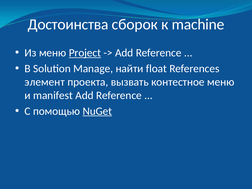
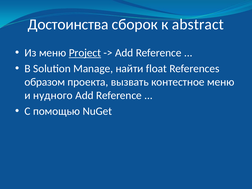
machine: machine -> abstract
элемент: элемент -> образом
manifest: manifest -> нудного
NuGet underline: present -> none
